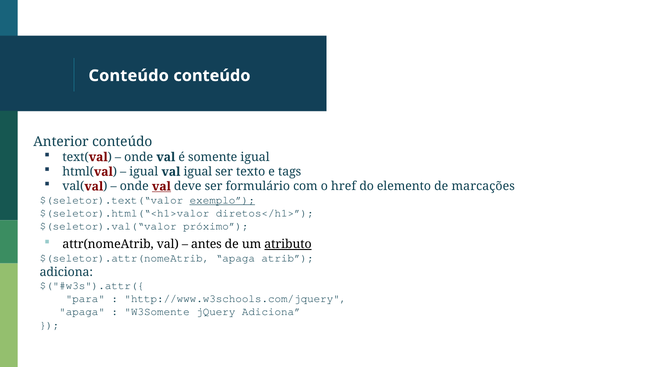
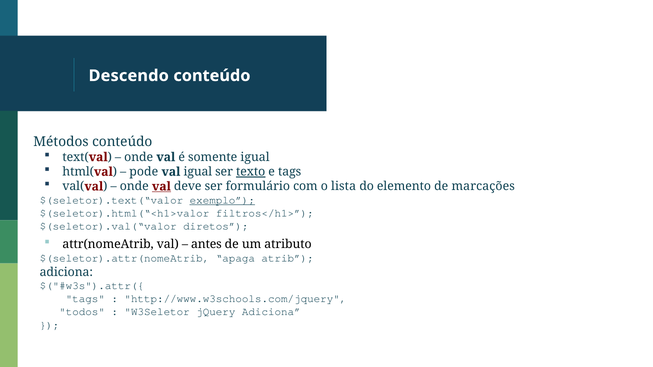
Conteúdo at (129, 76): Conteúdo -> Descendo
Anterior: Anterior -> Métodos
igual at (144, 172): igual -> pode
texto underline: none -> present
href: href -> lista
diretos</h1>: diretos</h1> -> filtros</h1>
próximo: próximo -> diretos
atributo underline: present -> none
para at (85, 299): para -> tags
apaga at (82, 312): apaga -> todos
W3Somente: W3Somente -> W3Seletor
